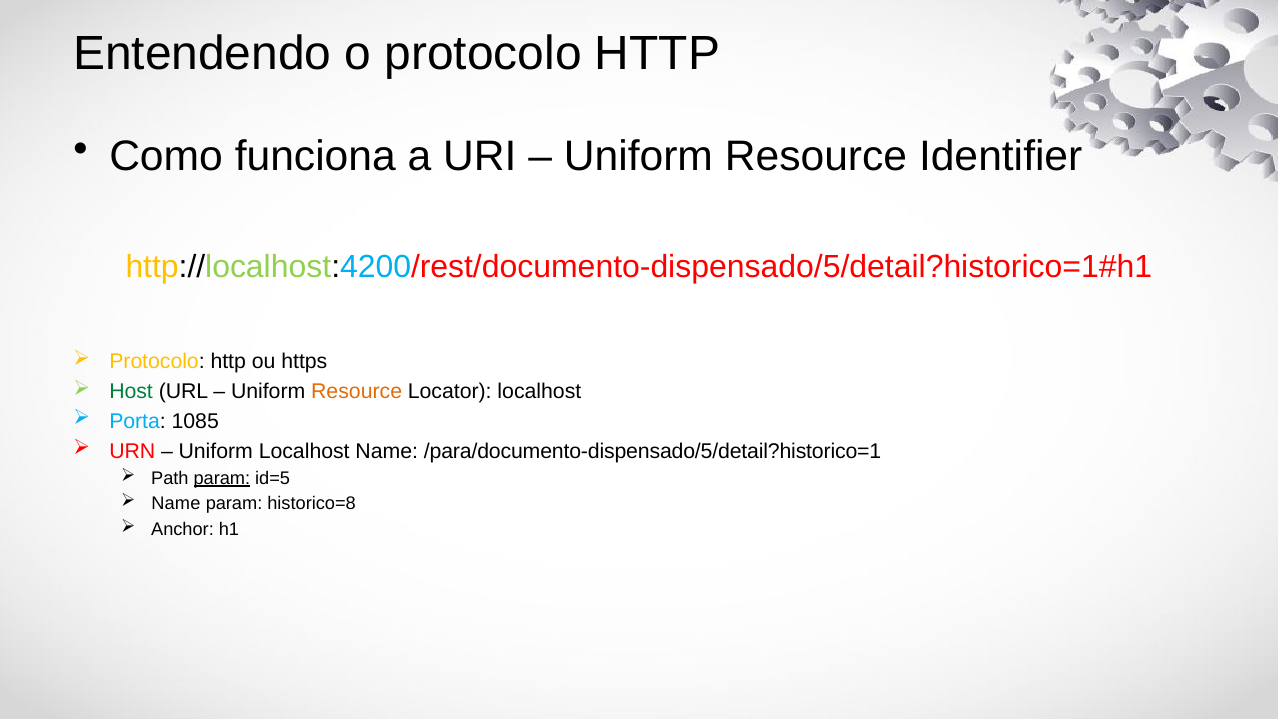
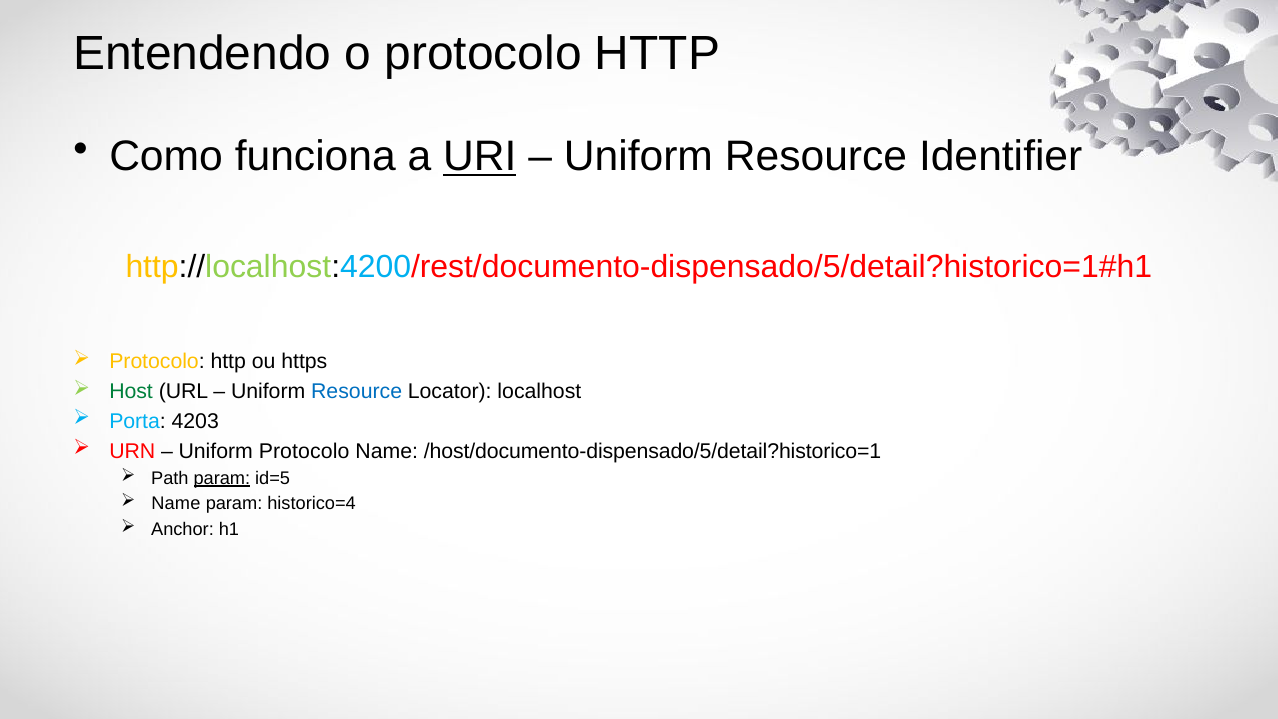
URI underline: none -> present
Resource at (357, 391) colour: orange -> blue
1085: 1085 -> 4203
Uniform Localhost: Localhost -> Protocolo
/para/documento-dispensado/5/detail?historico=1: /para/documento-dispensado/5/detail?historico=1 -> /host/documento-dispensado/5/detail?historico=1
historico=8: historico=8 -> historico=4
